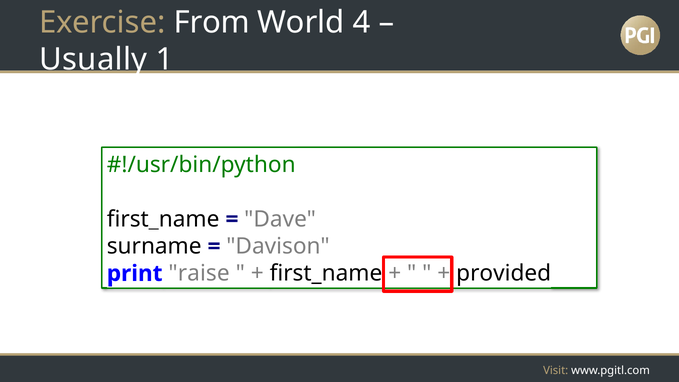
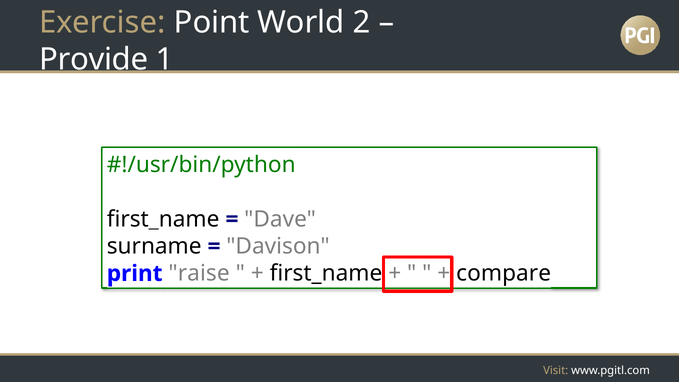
From: From -> Point
4: 4 -> 2
Usually: Usually -> Provide
provided: provided -> compare
